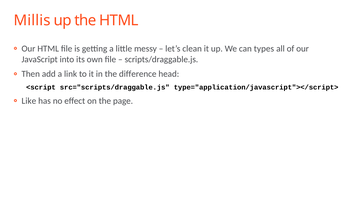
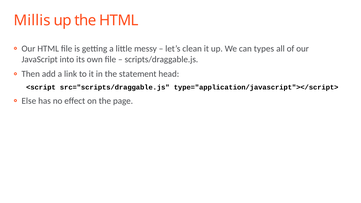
difference: difference -> statement
Like: Like -> Else
